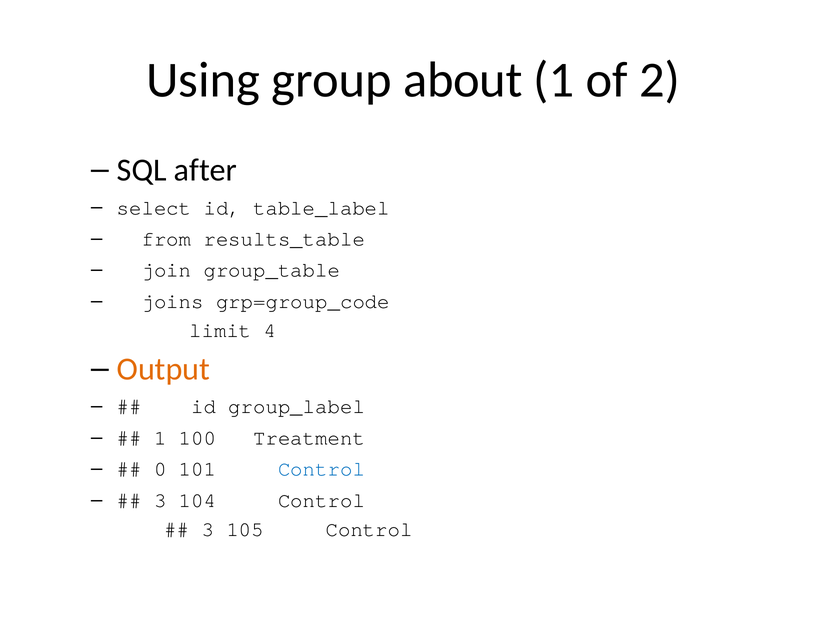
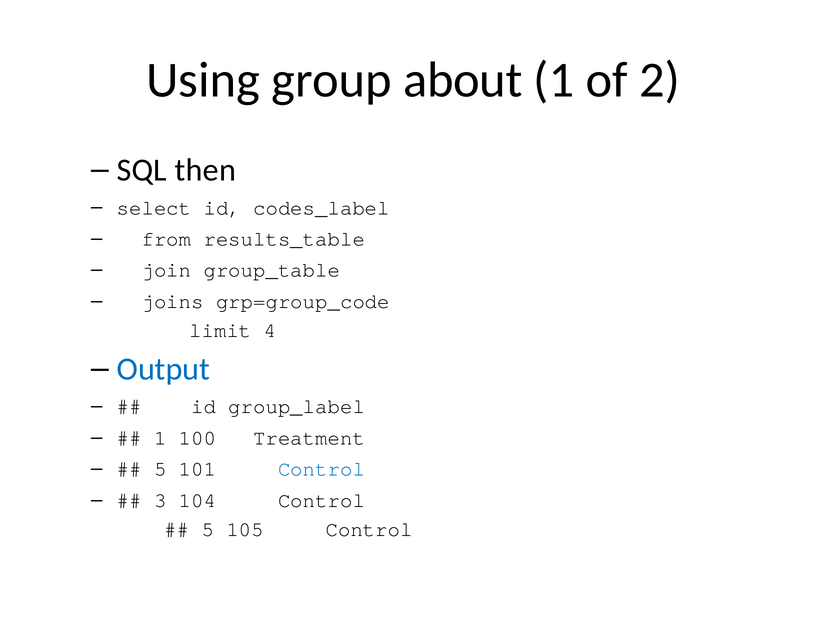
after: after -> then
table_label: table_label -> codes_label
Output colour: orange -> blue
0 at (160, 469): 0 -> 5
3 at (208, 530): 3 -> 5
